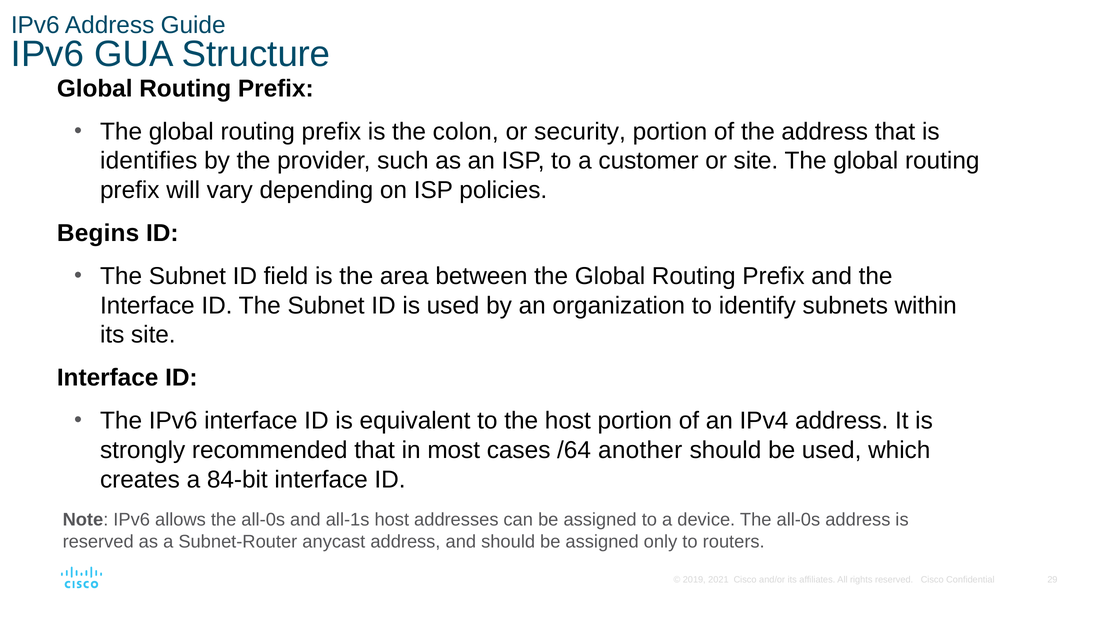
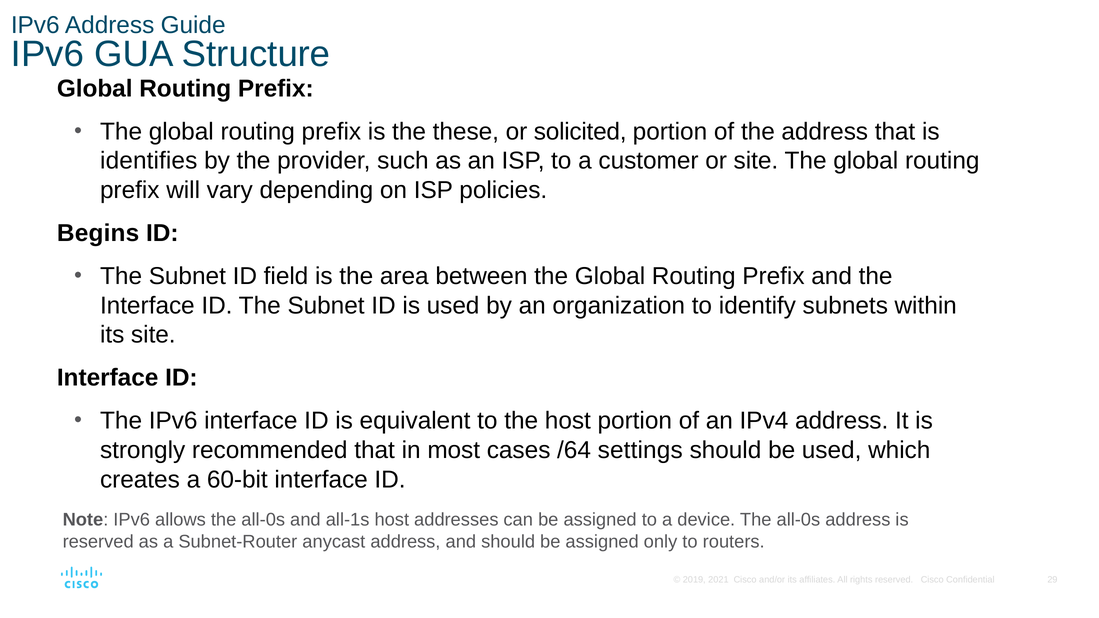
colon: colon -> these
security: security -> solicited
another: another -> settings
84-bit: 84-bit -> 60-bit
